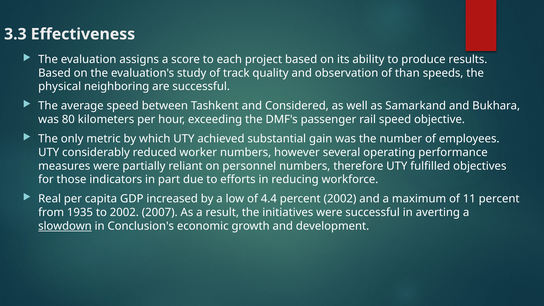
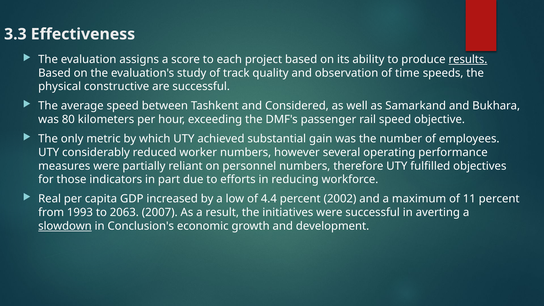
results underline: none -> present
than: than -> time
neighboring: neighboring -> constructive
1935: 1935 -> 1993
to 2002: 2002 -> 2063
